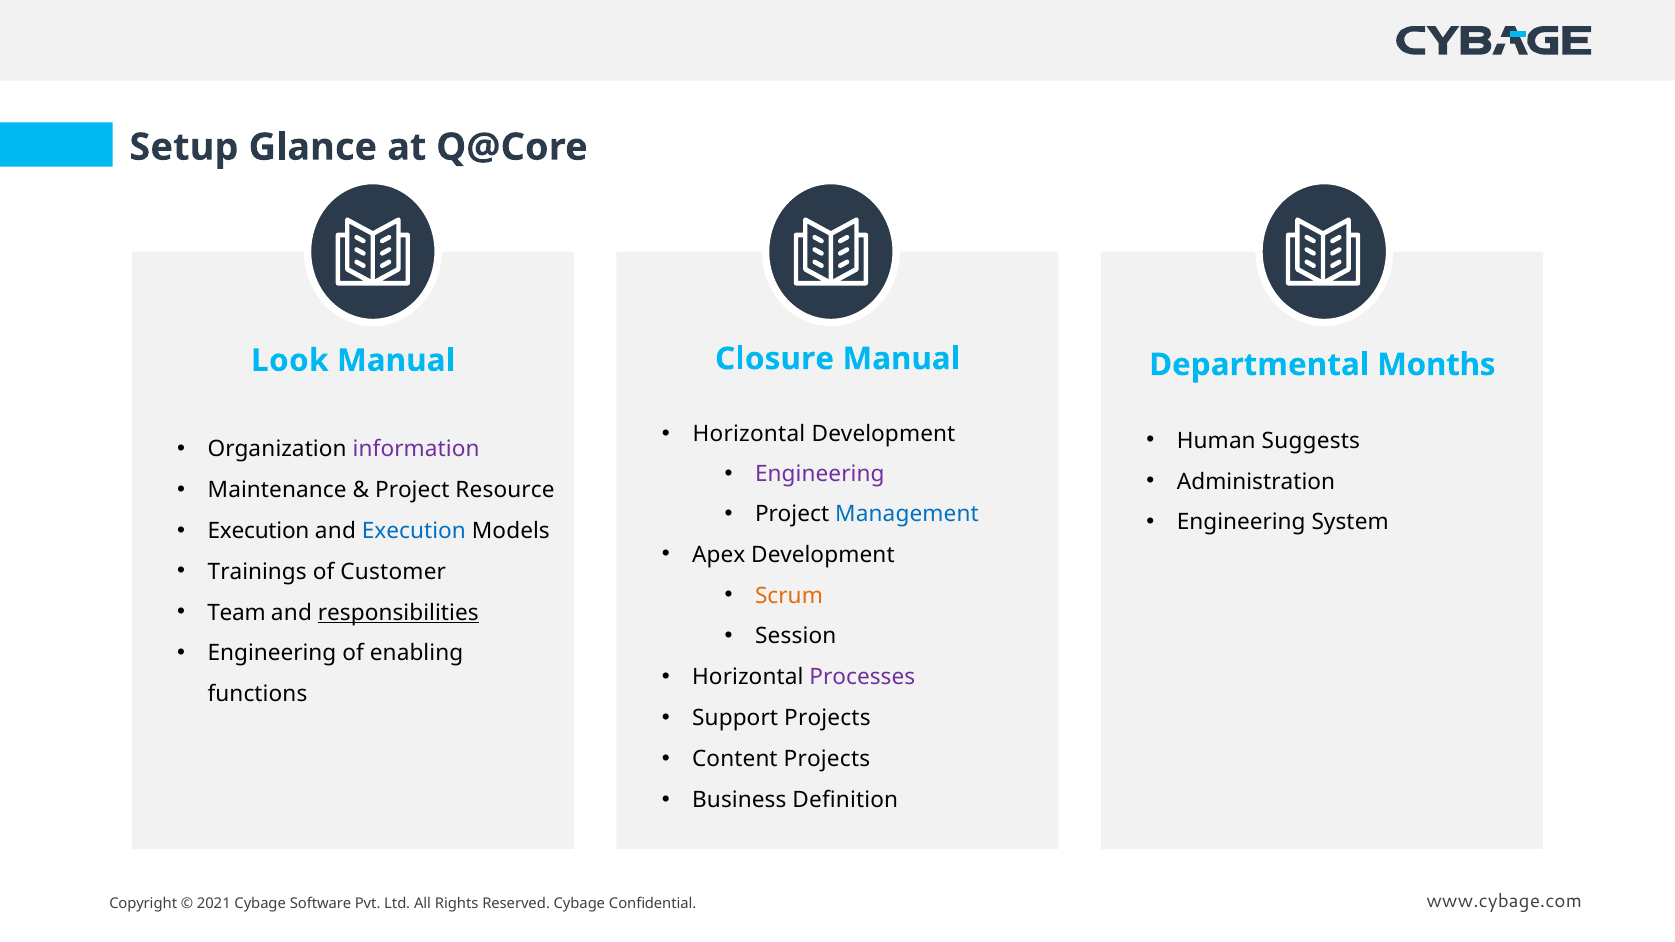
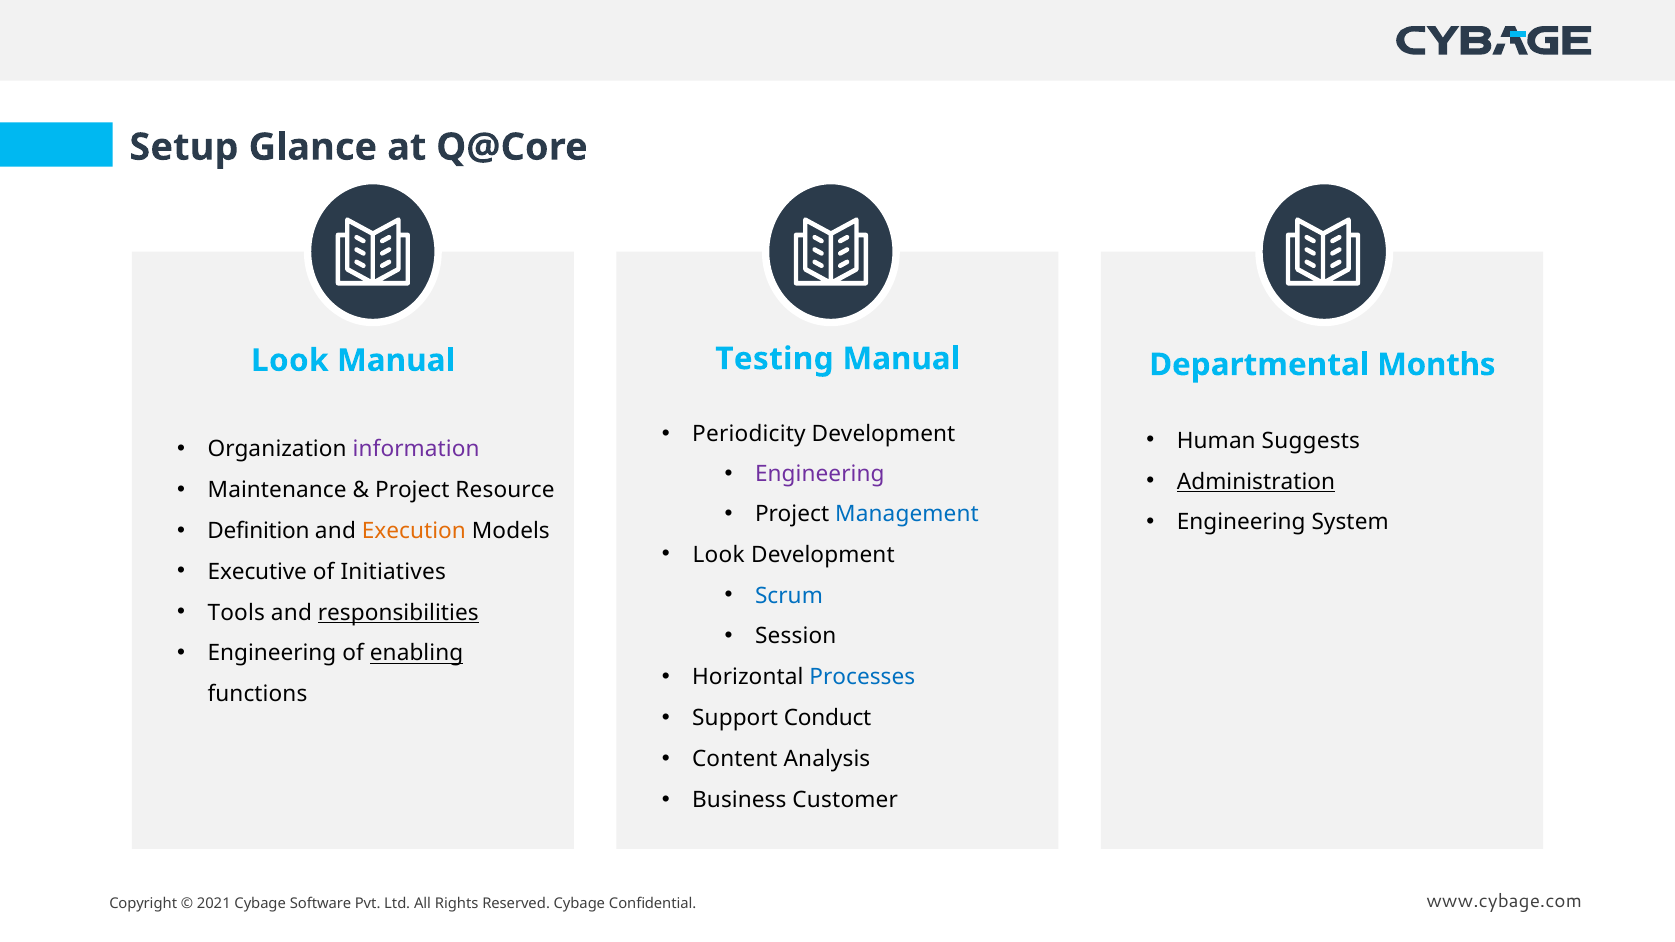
Closure: Closure -> Testing
Horizontal at (749, 434): Horizontal -> Periodicity
Administration underline: none -> present
Execution at (258, 531): Execution -> Definition
Execution at (414, 531) colour: blue -> orange
Apex at (719, 555): Apex -> Look
Trainings: Trainings -> Executive
Customer: Customer -> Initiatives
Scrum colour: orange -> blue
Team: Team -> Tools
enabling underline: none -> present
Processes colour: purple -> blue
Support Projects: Projects -> Conduct
Content Projects: Projects -> Analysis
Definition: Definition -> Customer
